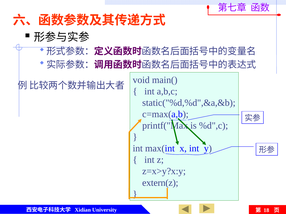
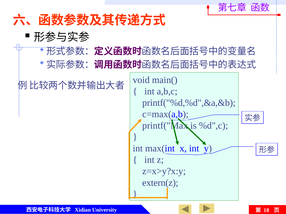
static("%d,%d",&a,&b: static("%d,%d",&a,&b -> printf("%d,%d",&a,&b
